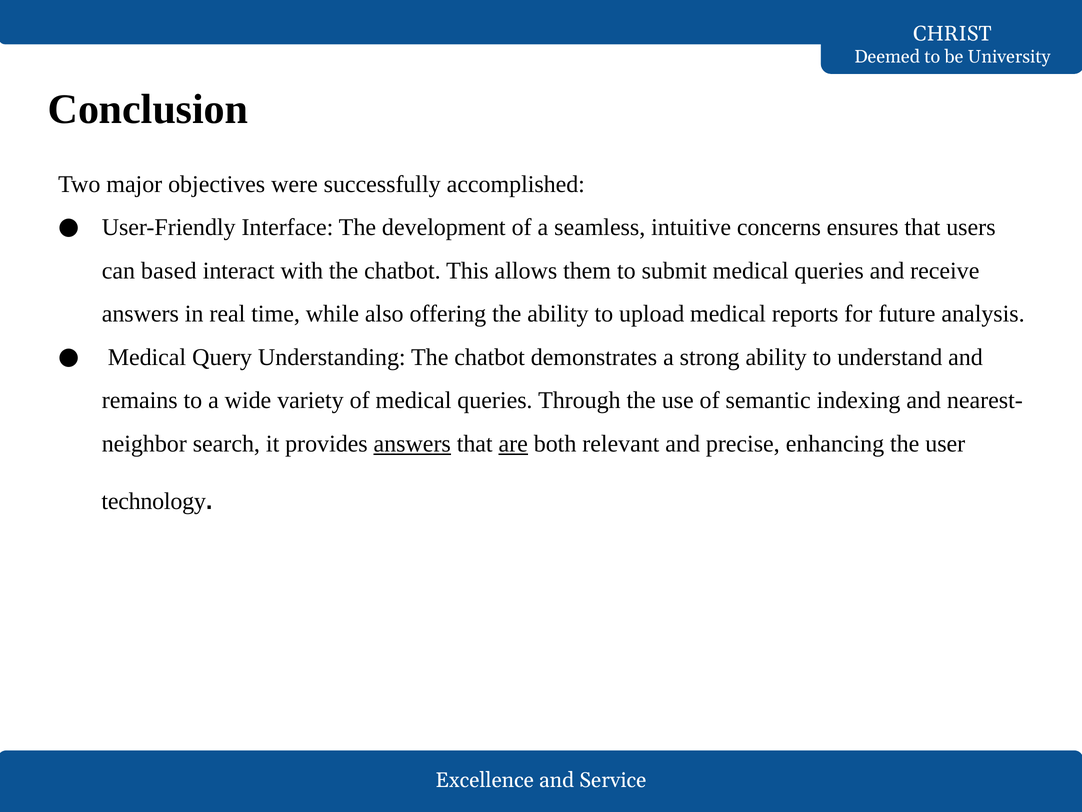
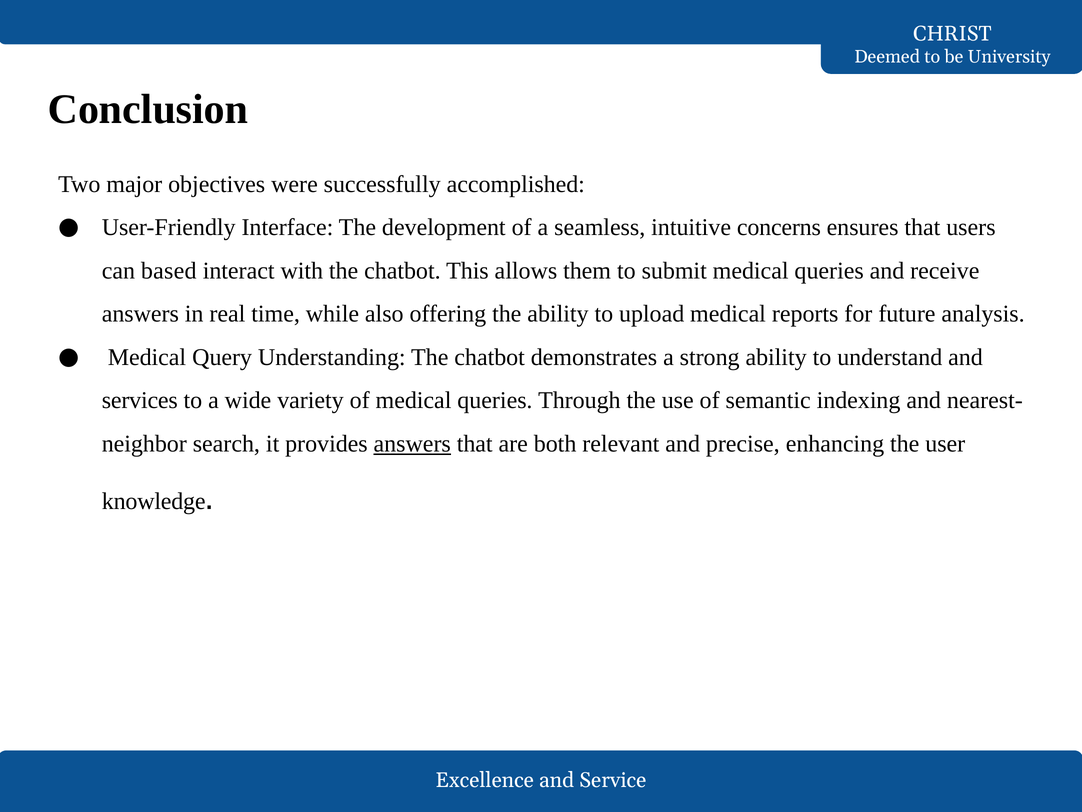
remains: remains -> services
are underline: present -> none
technology: technology -> knowledge
